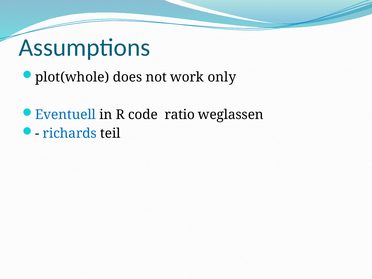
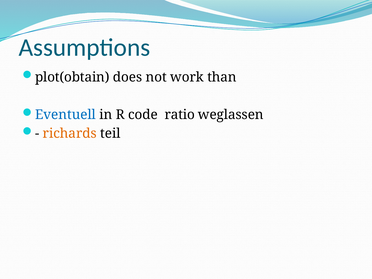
plot(whole: plot(whole -> plot(obtain
only: only -> than
richards colour: blue -> orange
